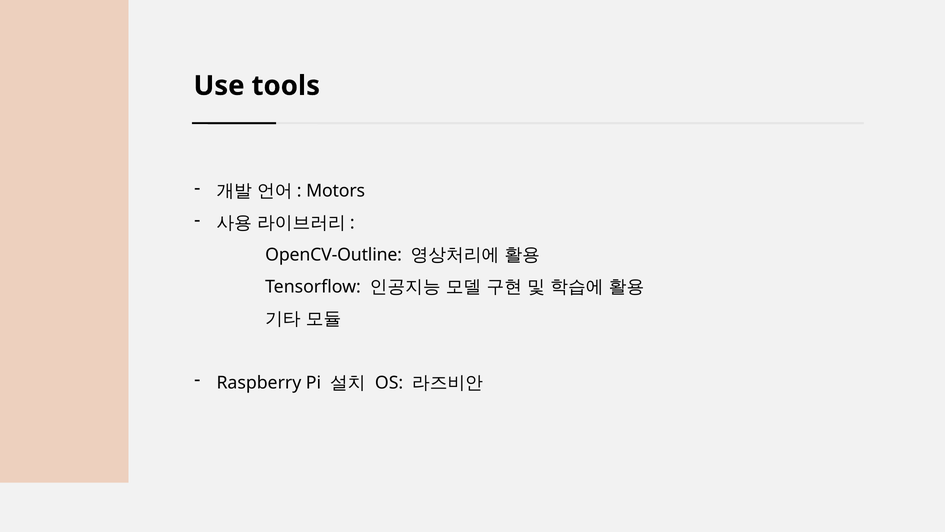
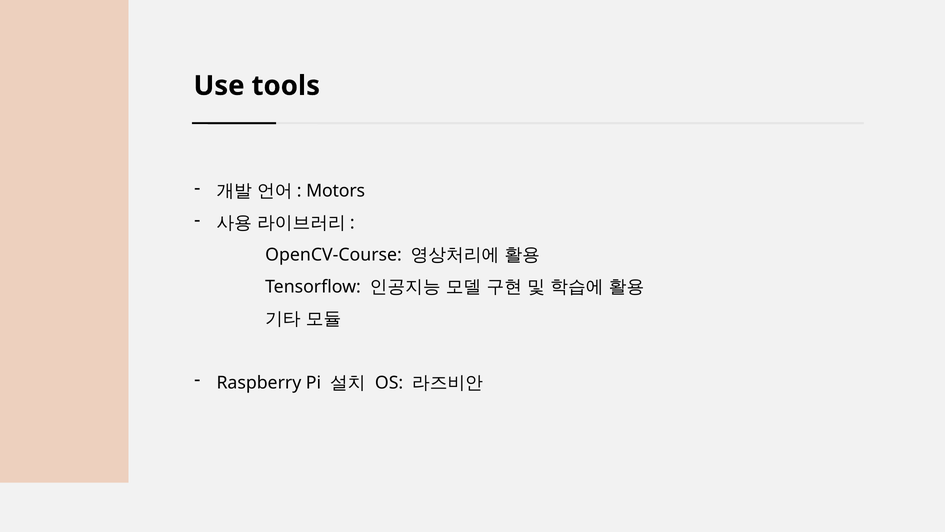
OpenCV-Outline: OpenCV-Outline -> OpenCV-Course
